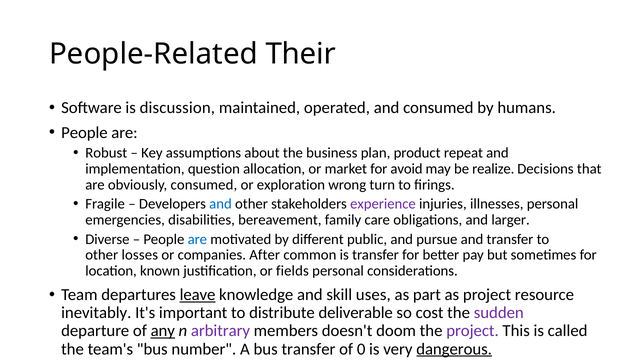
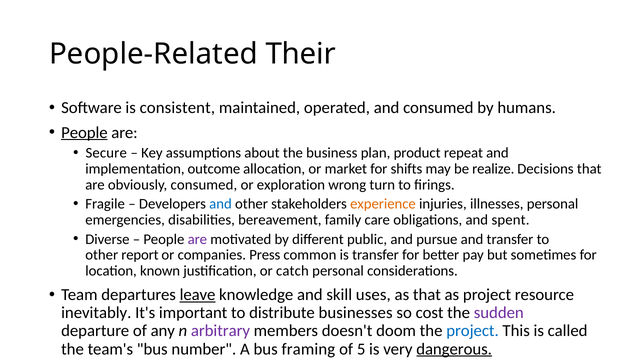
discussion: discussion -> consistent
People at (84, 133) underline: none -> present
Robust: Robust -> Secure
question: question -> outcome
avoid: avoid -> shifts
experience colour: purple -> orange
larger: larger -> spent
are at (197, 239) colour: blue -> purple
losses: losses -> report
After: After -> Press
fields: fields -> catch
as part: part -> that
deliverable: deliverable -> businesses
any underline: present -> none
project at (473, 331) colour: purple -> blue
bus transfer: transfer -> framing
0: 0 -> 5
